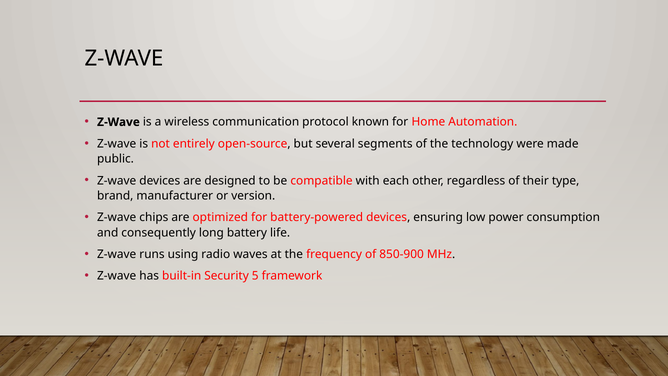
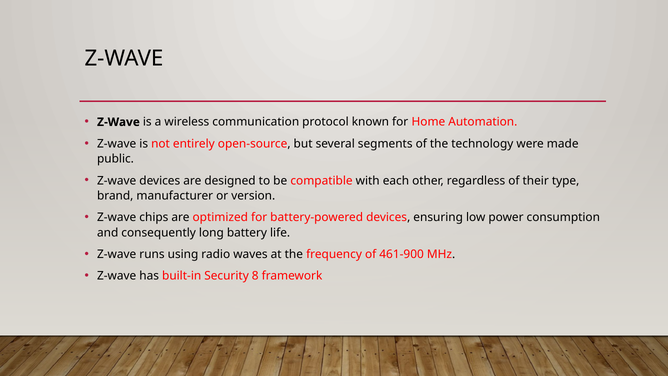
850-900: 850-900 -> 461-900
5: 5 -> 8
